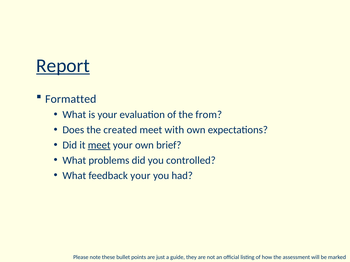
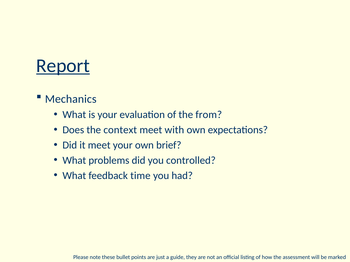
Formatted: Formatted -> Mechanics
created: created -> context
meet at (99, 145) underline: present -> none
feedback your: your -> time
